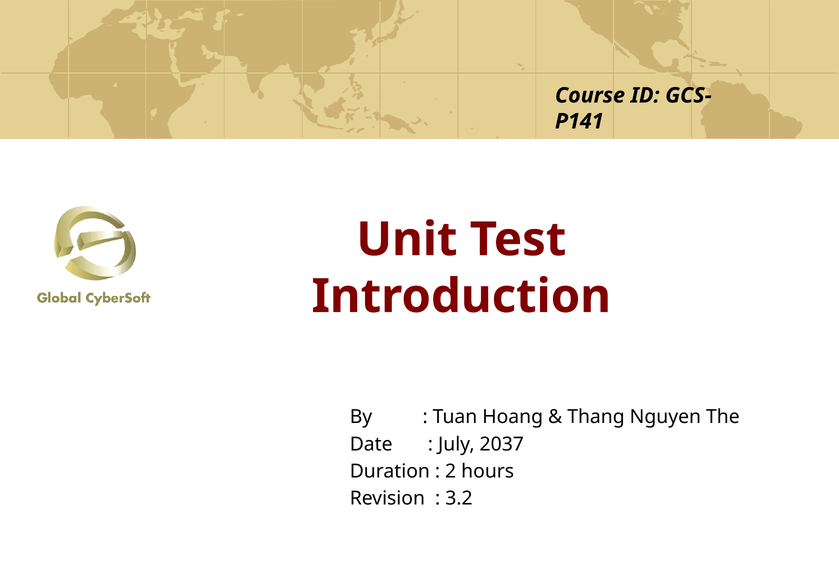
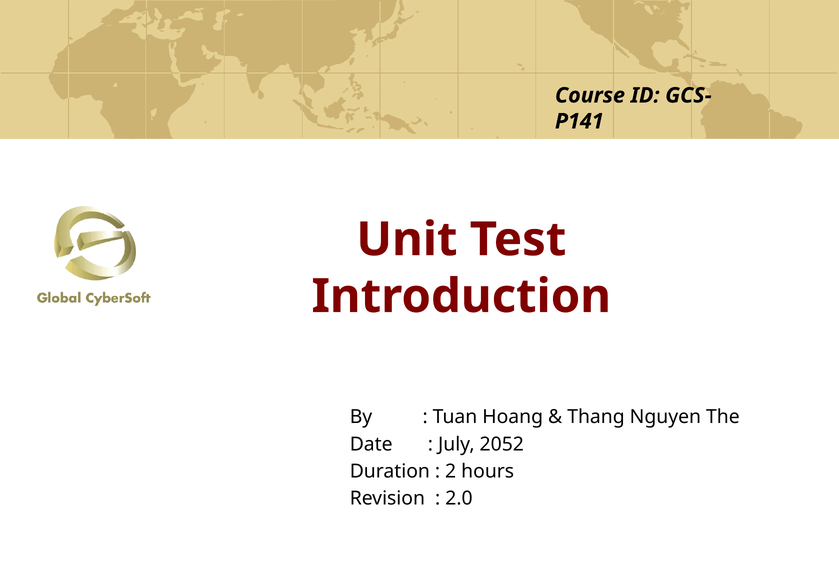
2037: 2037 -> 2052
3.2: 3.2 -> 2.0
